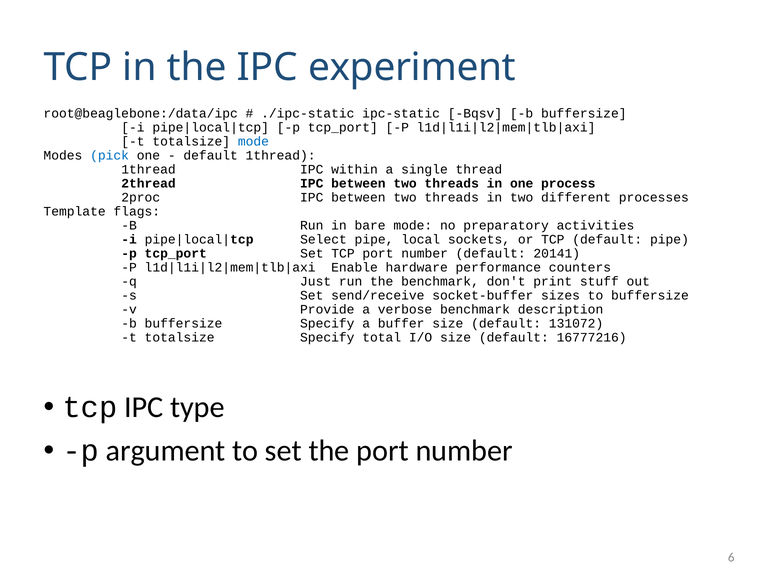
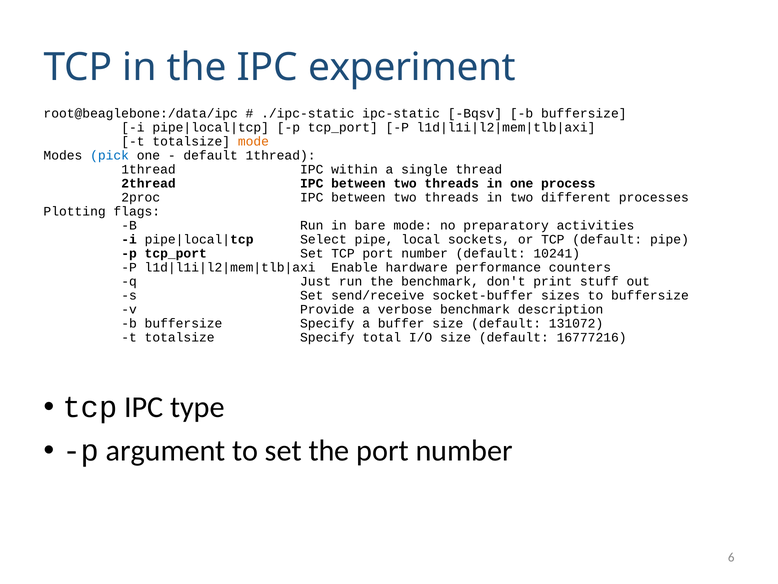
mode at (253, 141) colour: blue -> orange
Template: Template -> Plotting
20141: 20141 -> 10241
